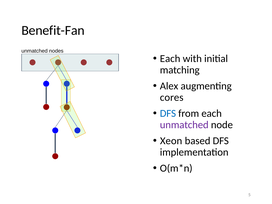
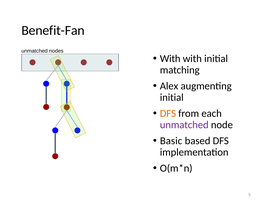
Each at (170, 59): Each -> With
cores at (172, 97): cores -> initial
DFS at (168, 113) colour: blue -> orange
Xeon: Xeon -> Basic
